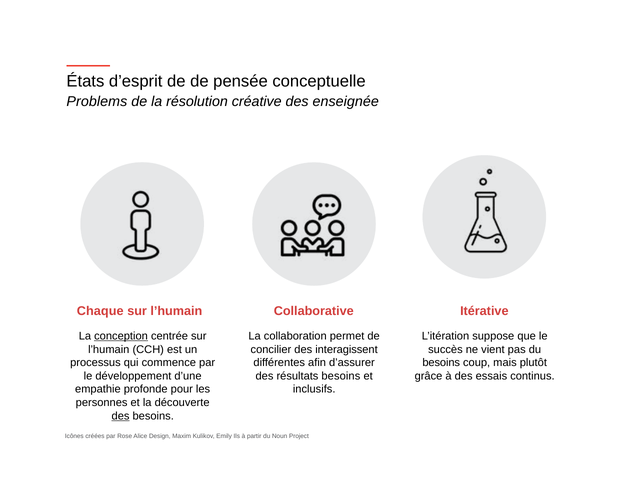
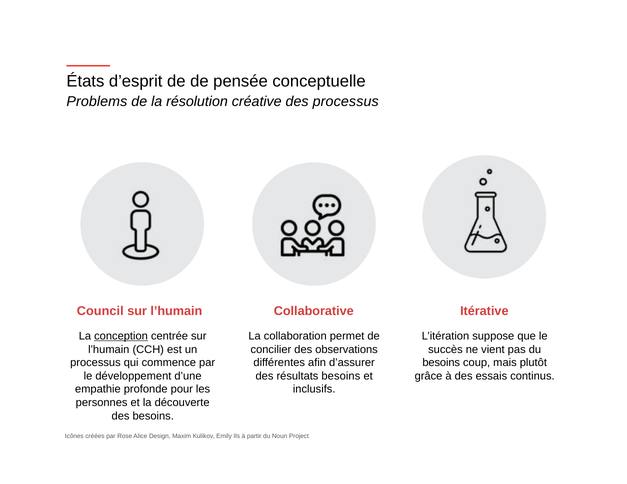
des enseignée: enseignée -> processus
Chaque: Chaque -> Council
interagissent: interagissent -> observations
des at (121, 416) underline: present -> none
